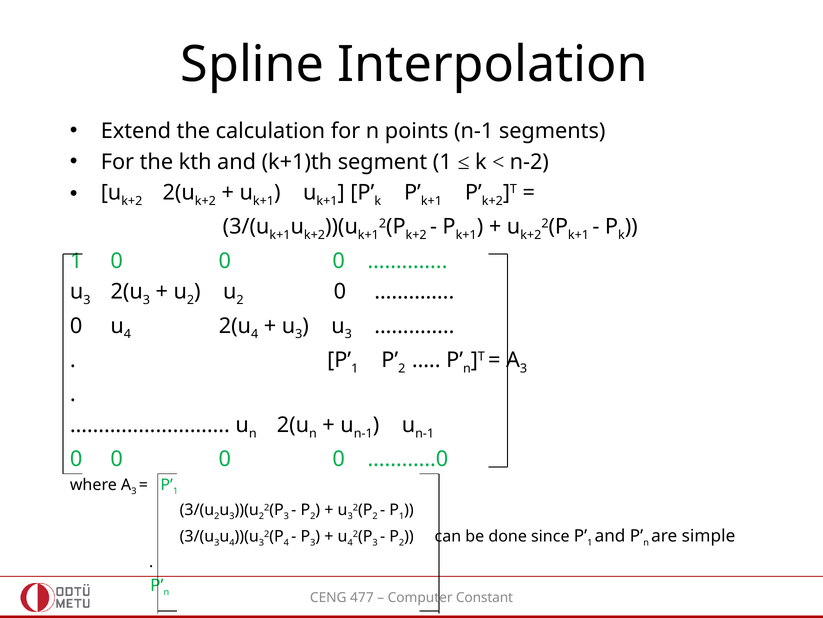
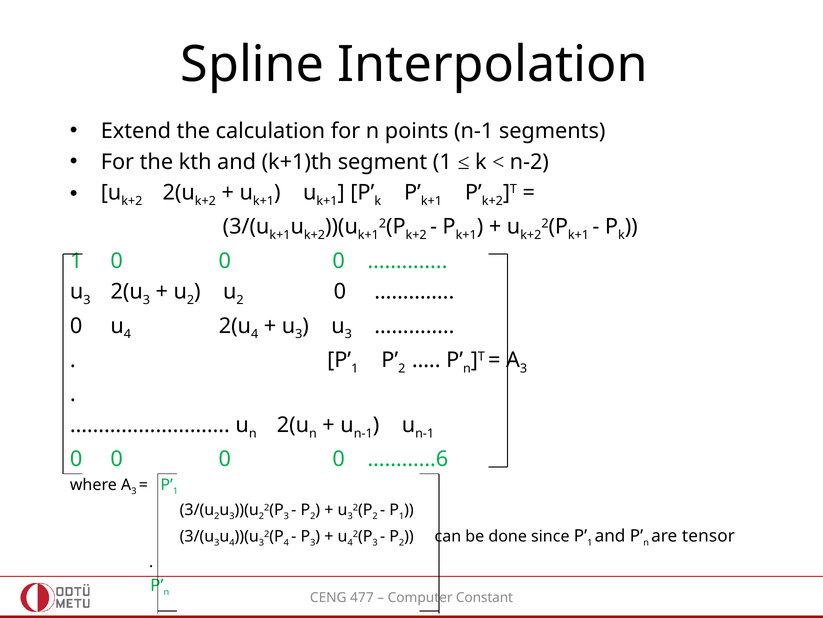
…………0: …………0 -> …………6
simple: simple -> tensor
